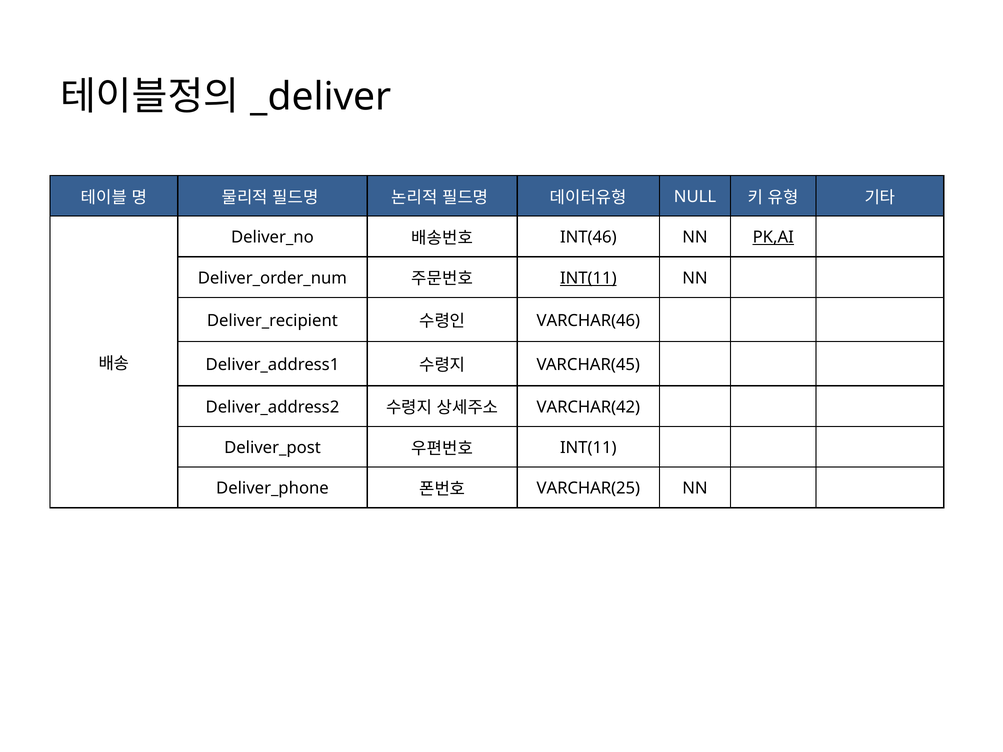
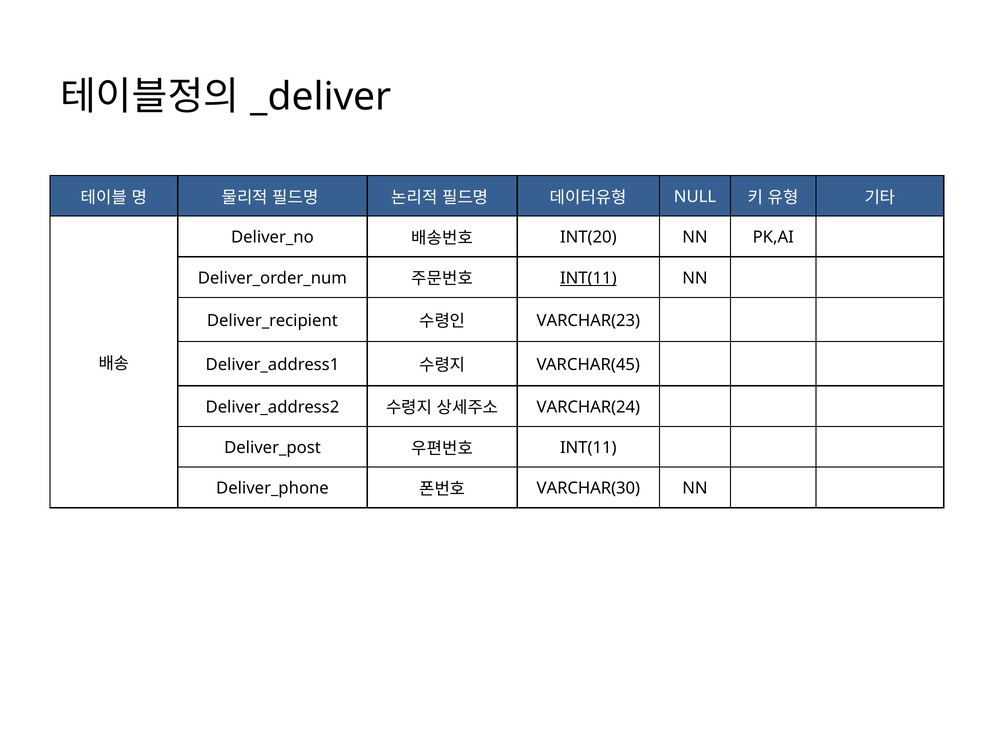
INT(46: INT(46 -> INT(20
PK,AI underline: present -> none
VARCHAR(46: VARCHAR(46 -> VARCHAR(23
VARCHAR(42: VARCHAR(42 -> VARCHAR(24
VARCHAR(25: VARCHAR(25 -> VARCHAR(30
